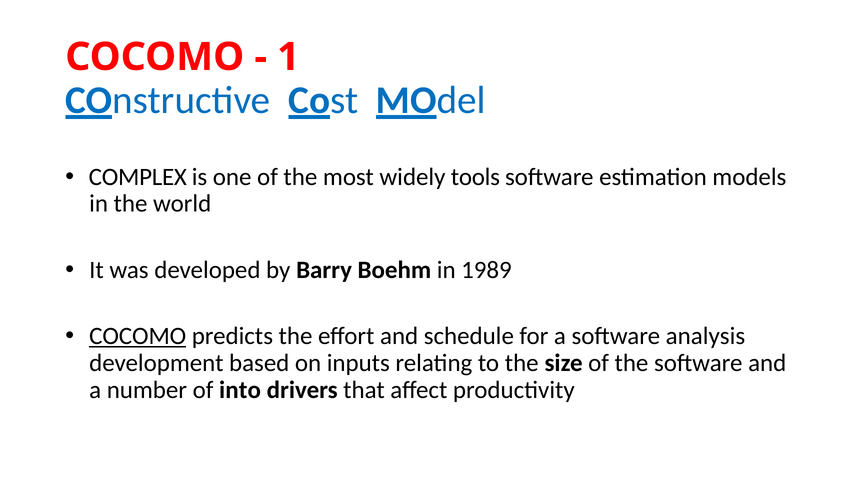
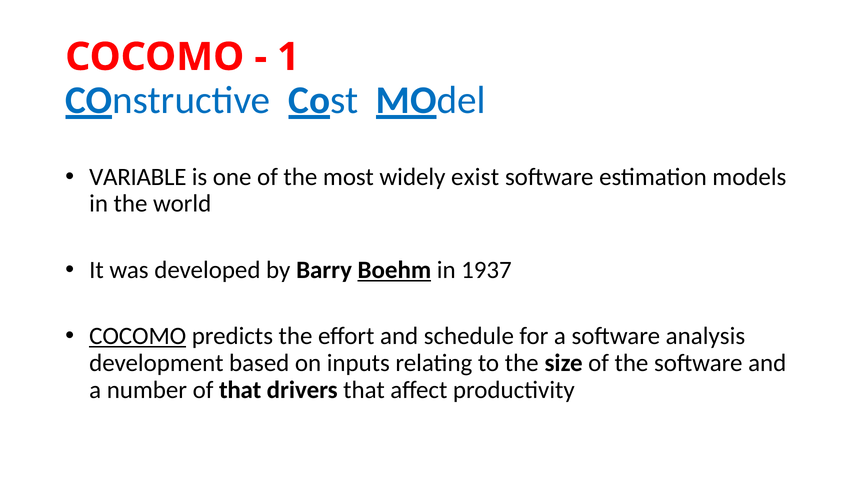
COMPLEX: COMPLEX -> VARIABLE
tools: tools -> exist
Boehm underline: none -> present
1989: 1989 -> 1937
of into: into -> that
